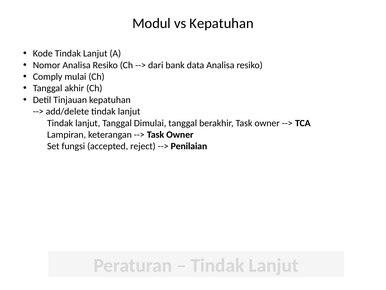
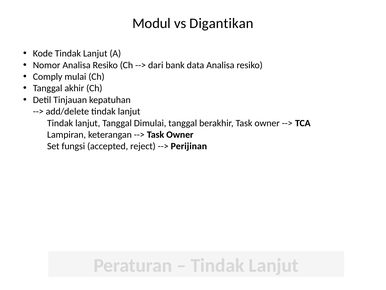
vs Kepatuhan: Kepatuhan -> Digantikan
Penilaian: Penilaian -> Perijinan
